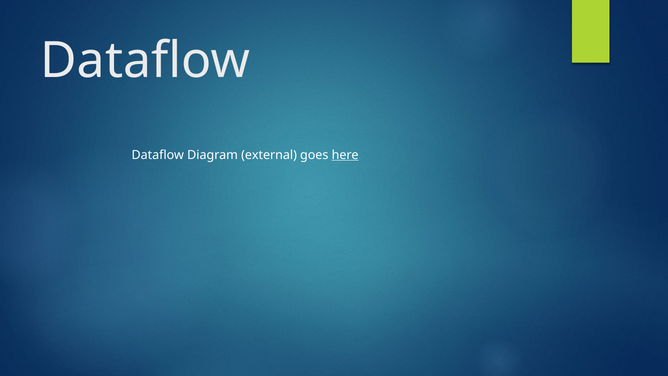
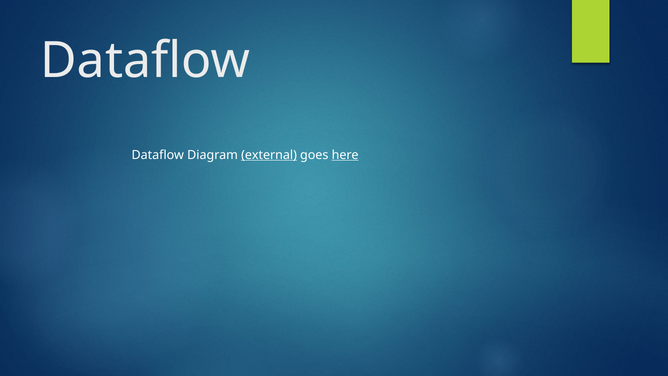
external underline: none -> present
